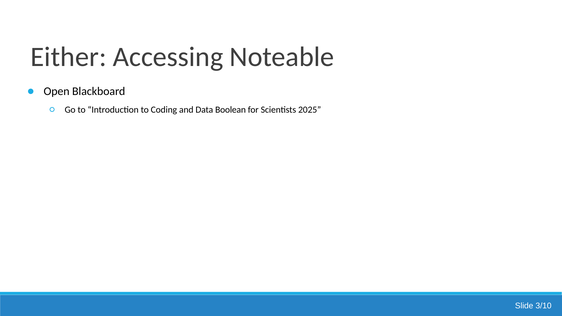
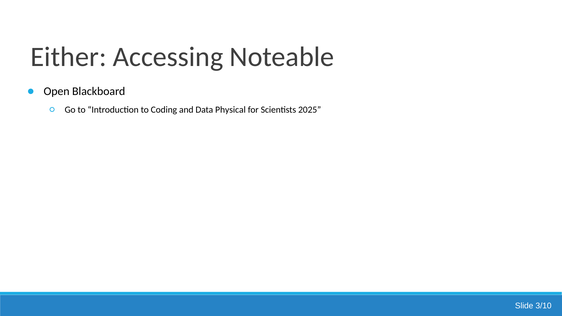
Boolean: Boolean -> Physical
